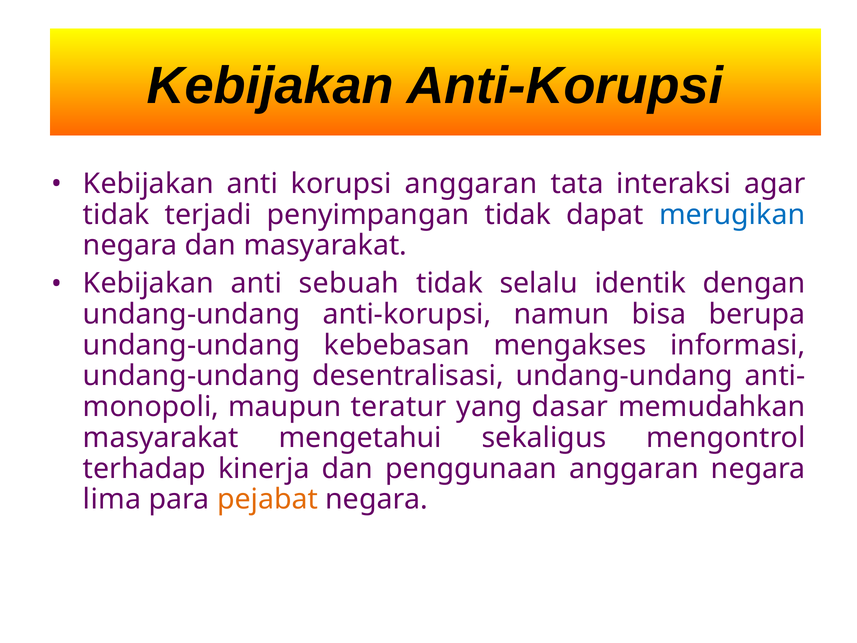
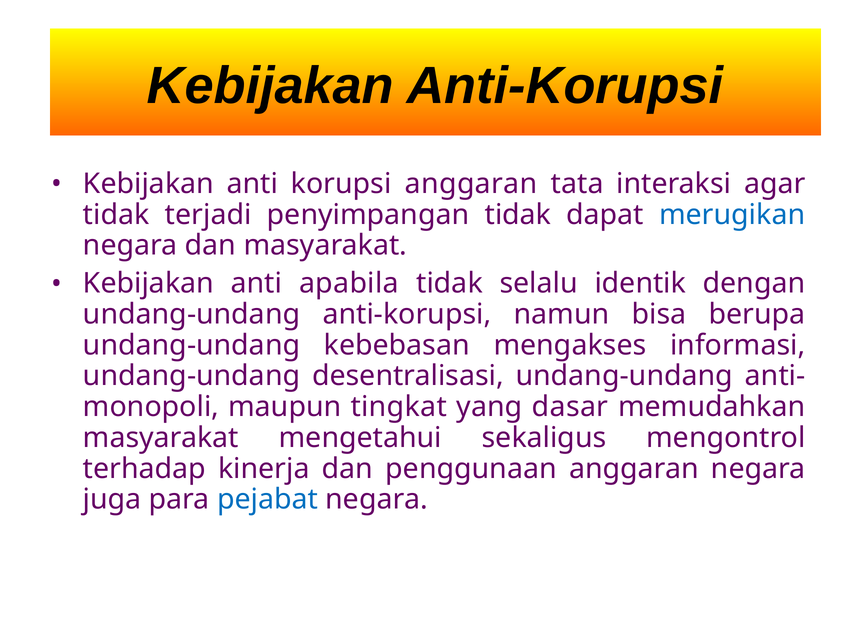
sebuah: sebuah -> apabila
teratur: teratur -> tingkat
lima: lima -> juga
pejabat colour: orange -> blue
